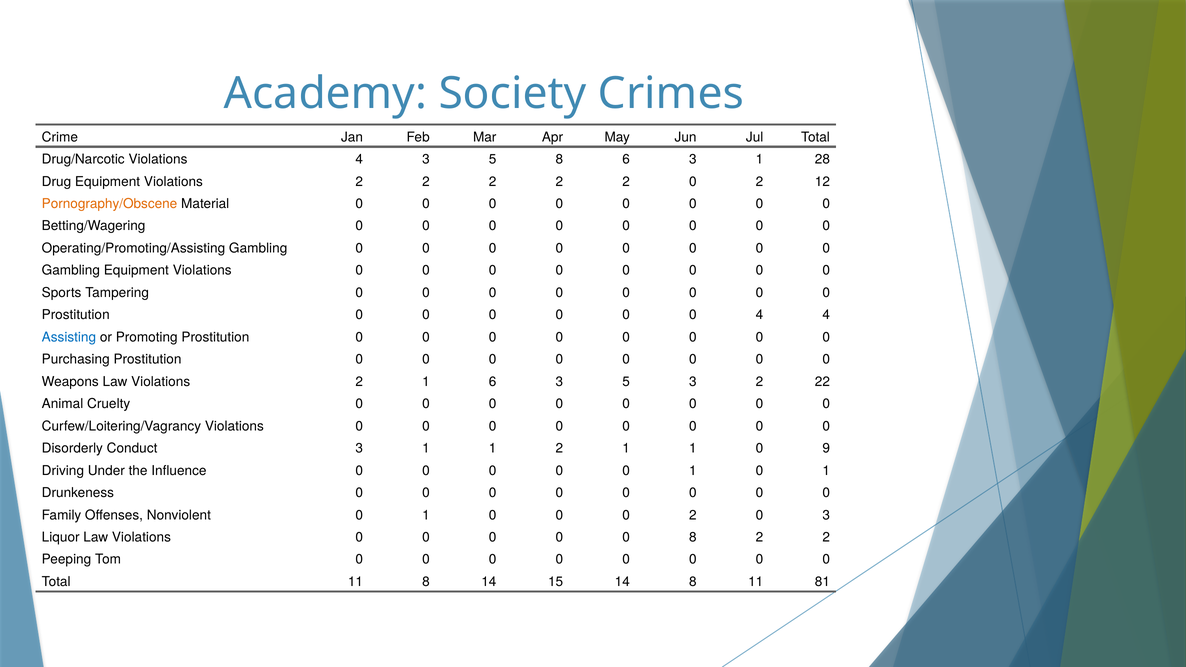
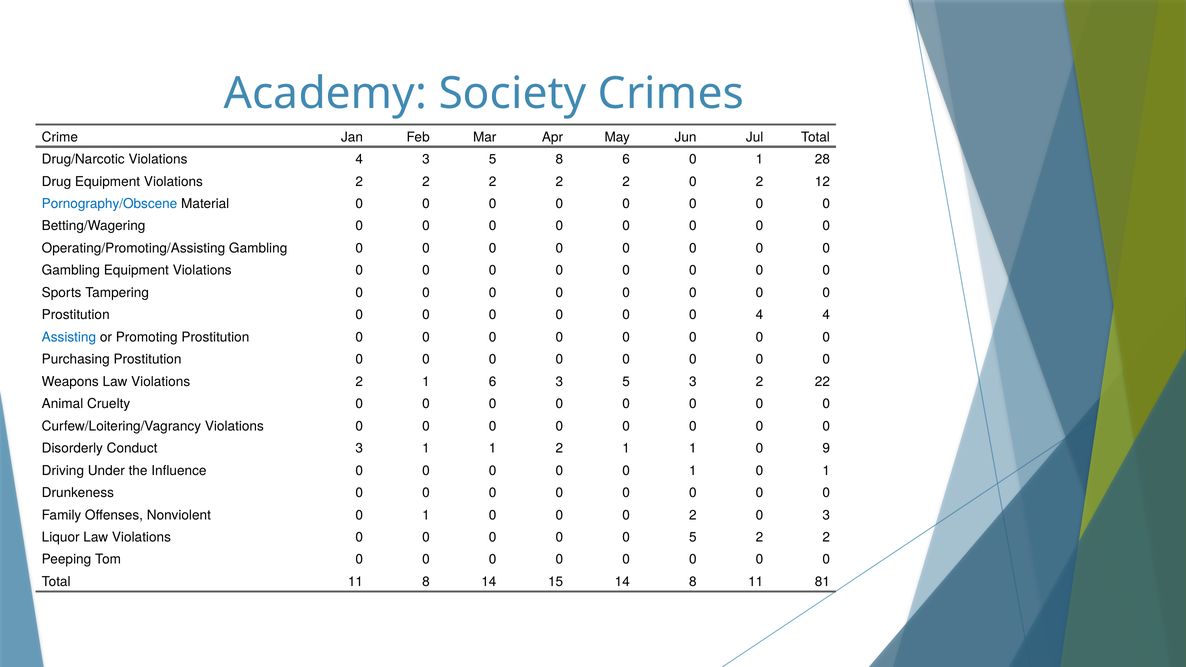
8 6 3: 3 -> 0
Pornography/Obscene colour: orange -> blue
0 8: 8 -> 5
